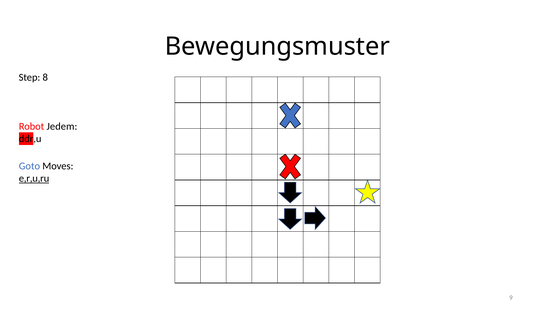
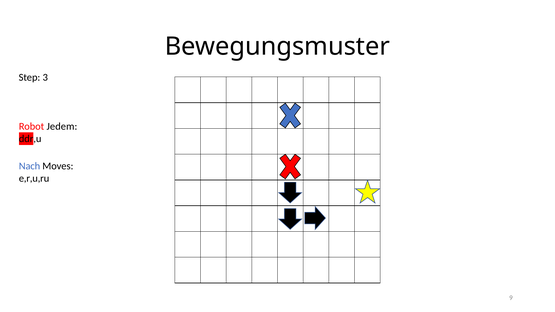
8: 8 -> 3
Goto: Goto -> Nach
e,r,u,ru underline: present -> none
